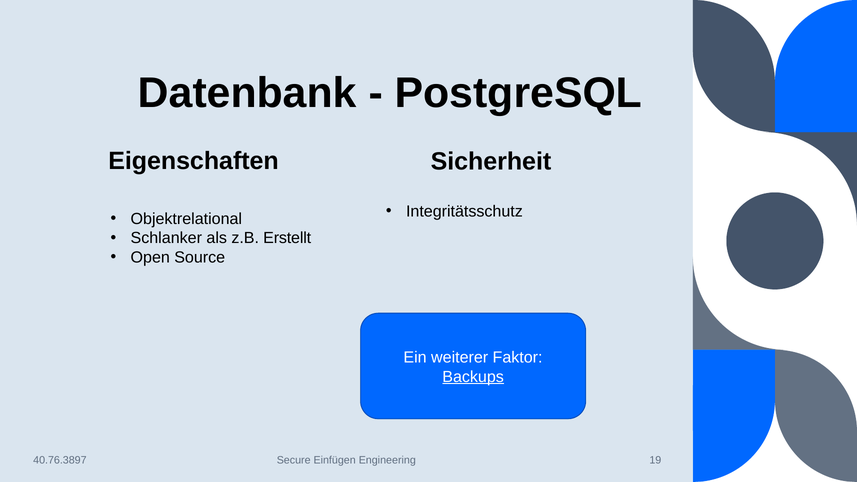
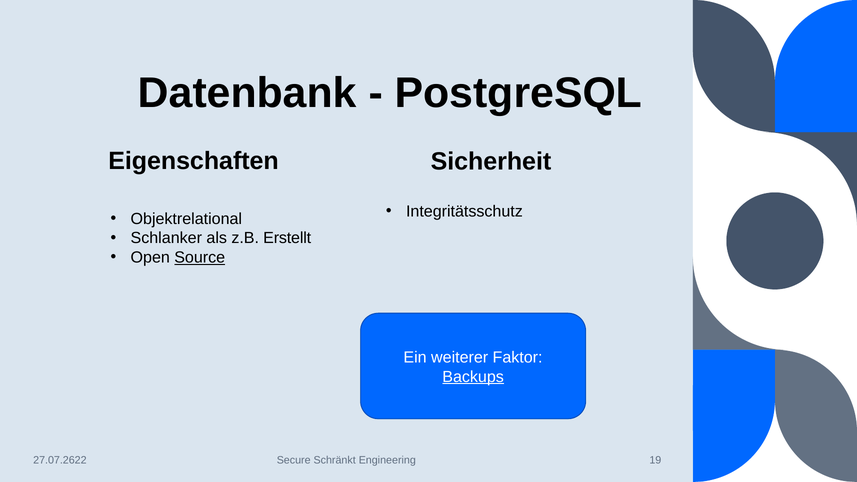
Source underline: none -> present
40.76.3897: 40.76.3897 -> 27.07.2622
Einfügen: Einfügen -> Schränkt
